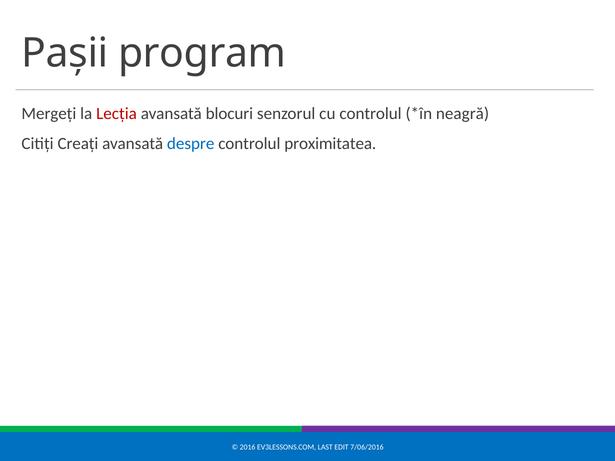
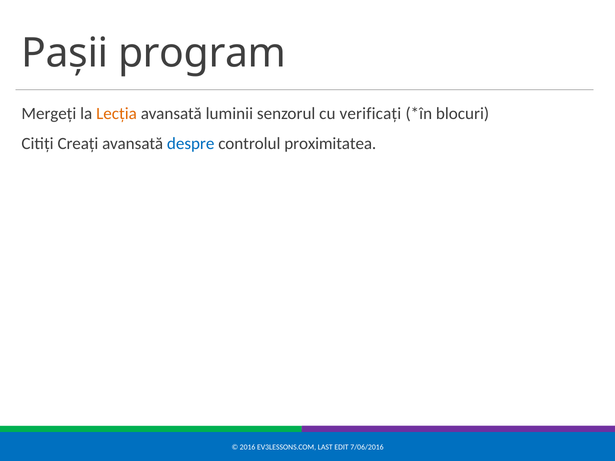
Lecția colour: red -> orange
blocuri: blocuri -> luminii
cu controlul: controlul -> verificați
neagră: neagră -> blocuri
